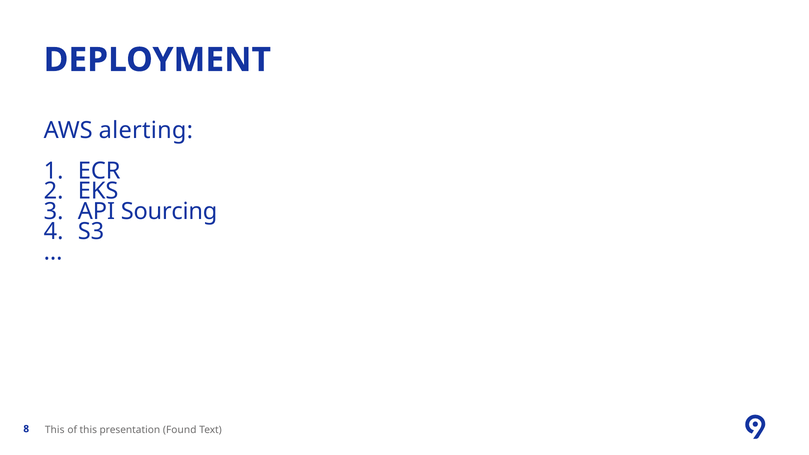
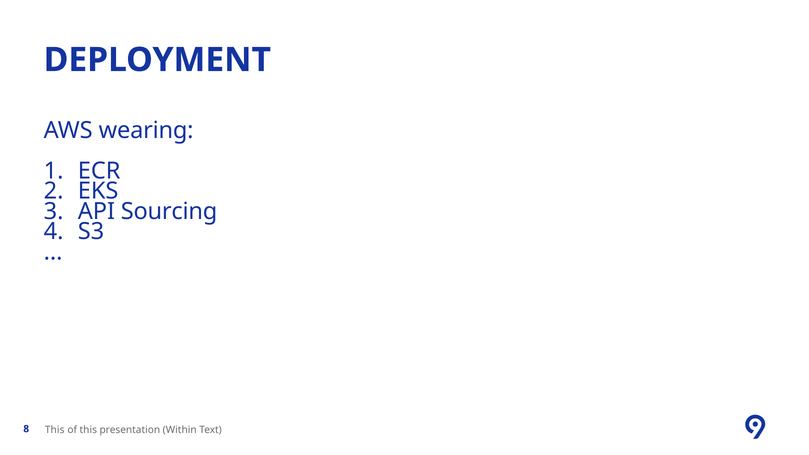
alerting: alerting -> wearing
Found: Found -> Within
